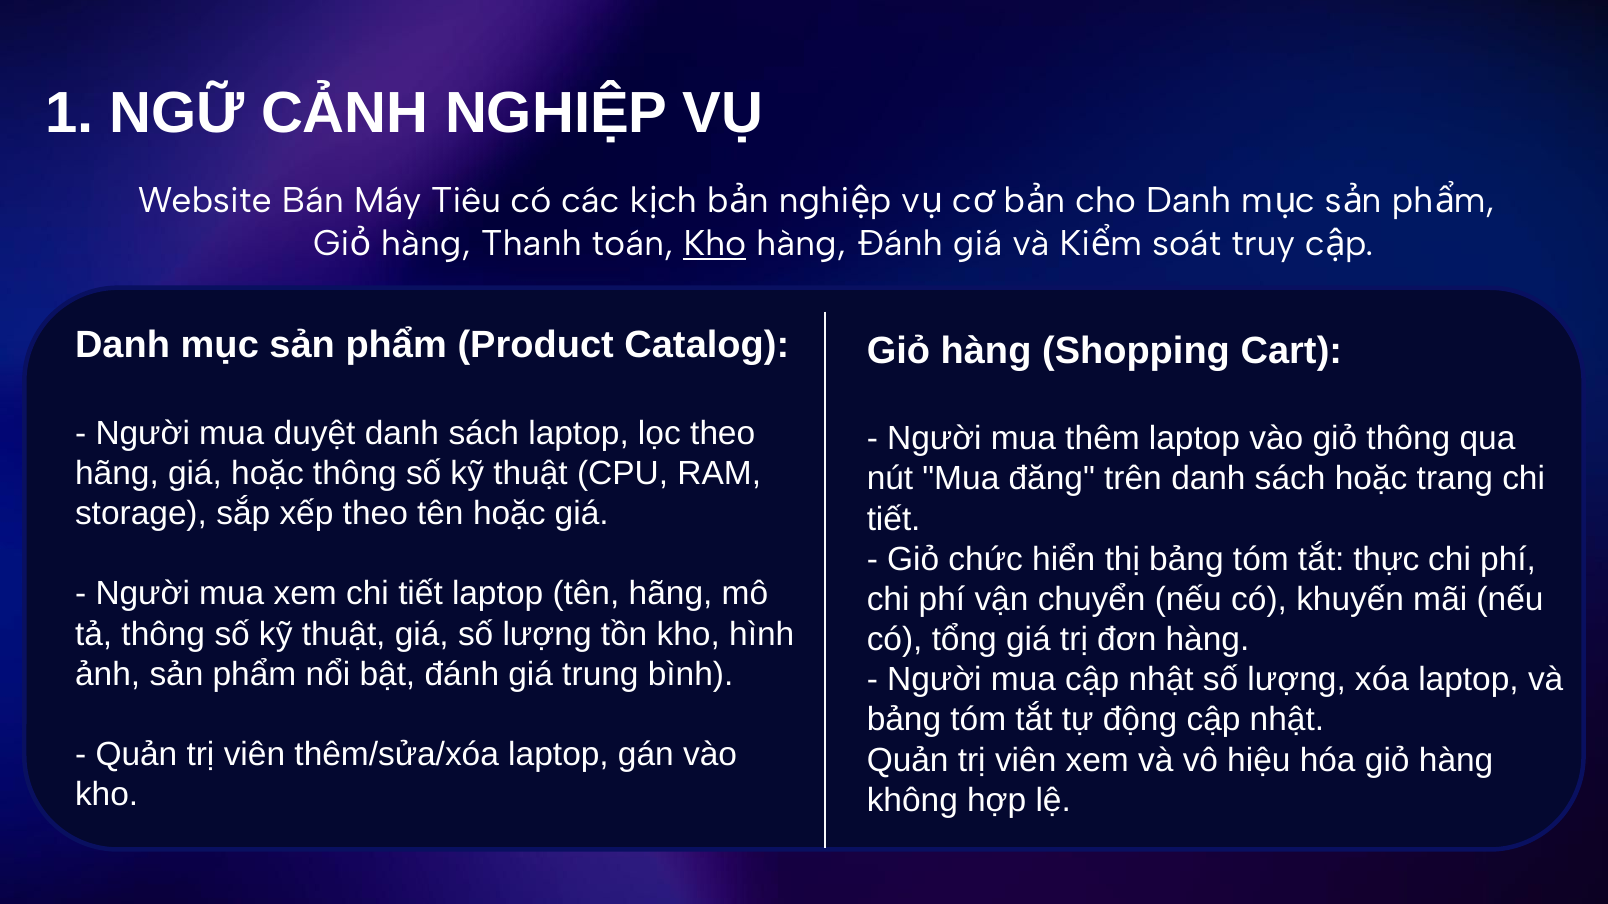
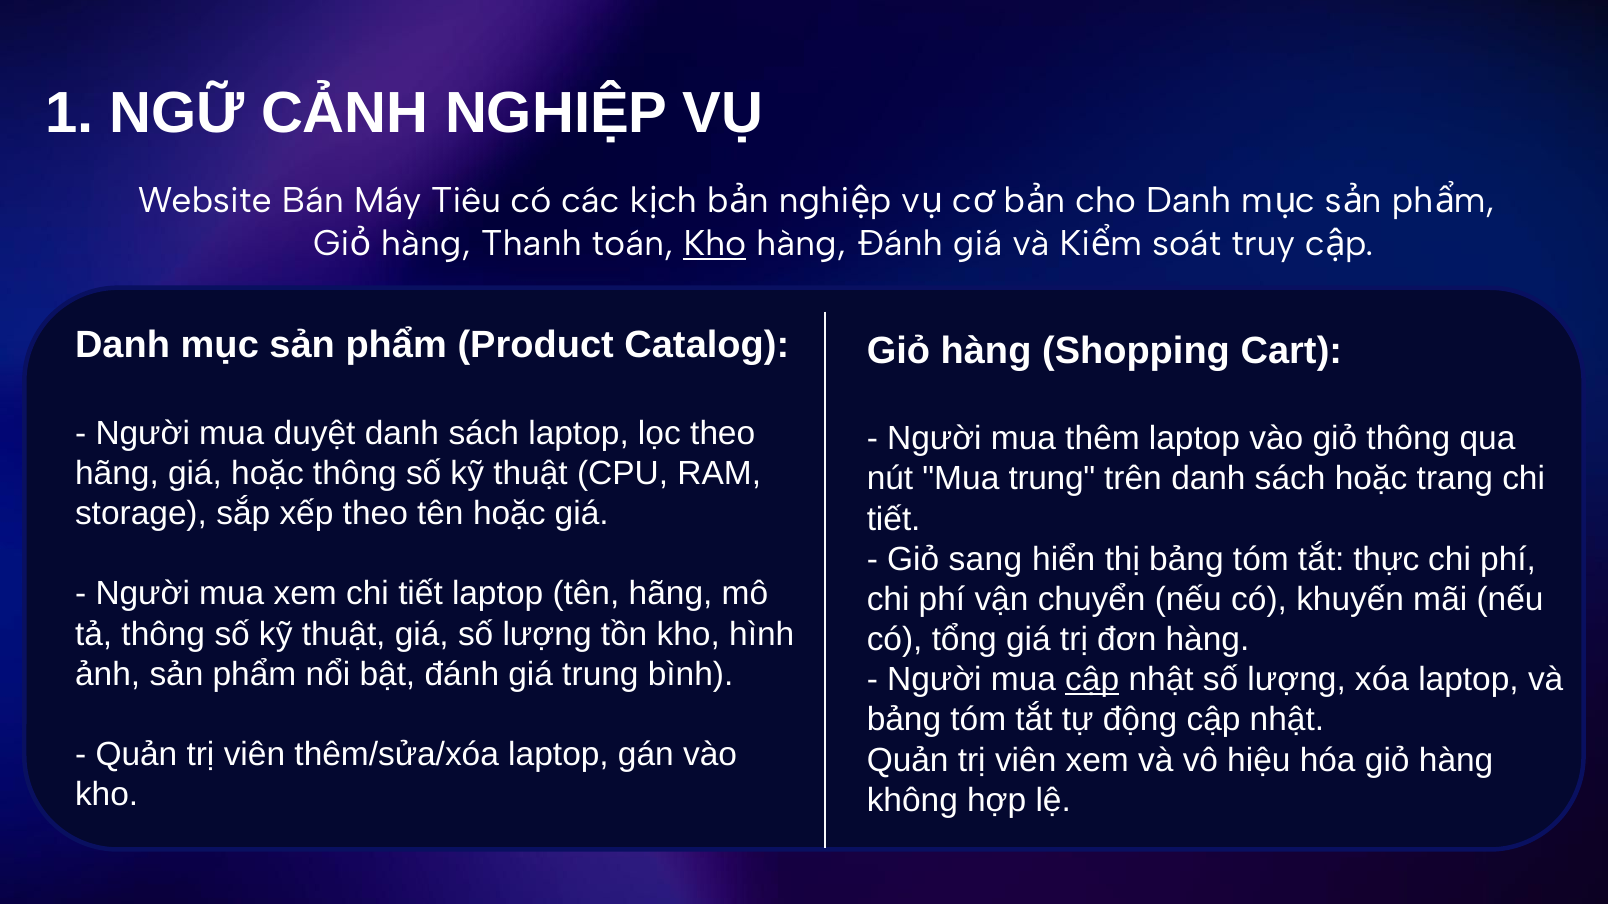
Mua đăng: đăng -> trung
chức: chức -> sang
cập at (1092, 680) underline: none -> present
